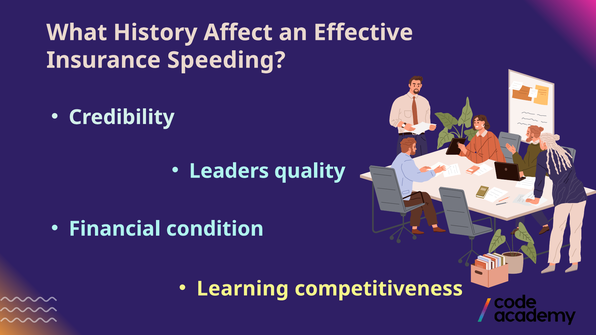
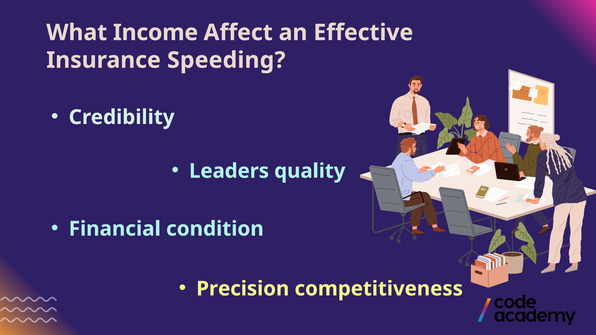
History: History -> Income
Learning: Learning -> Precision
